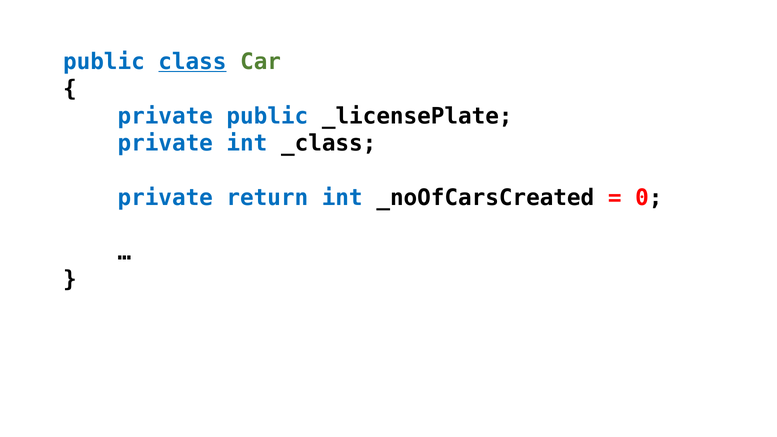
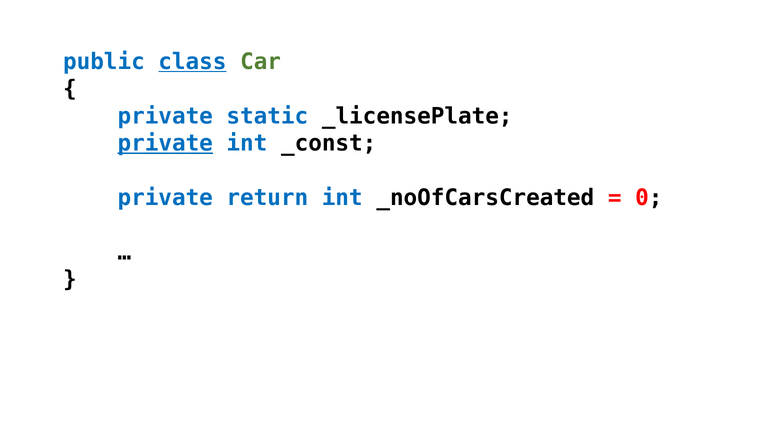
private public: public -> static
private at (165, 143) underline: none -> present
_class: _class -> _const
